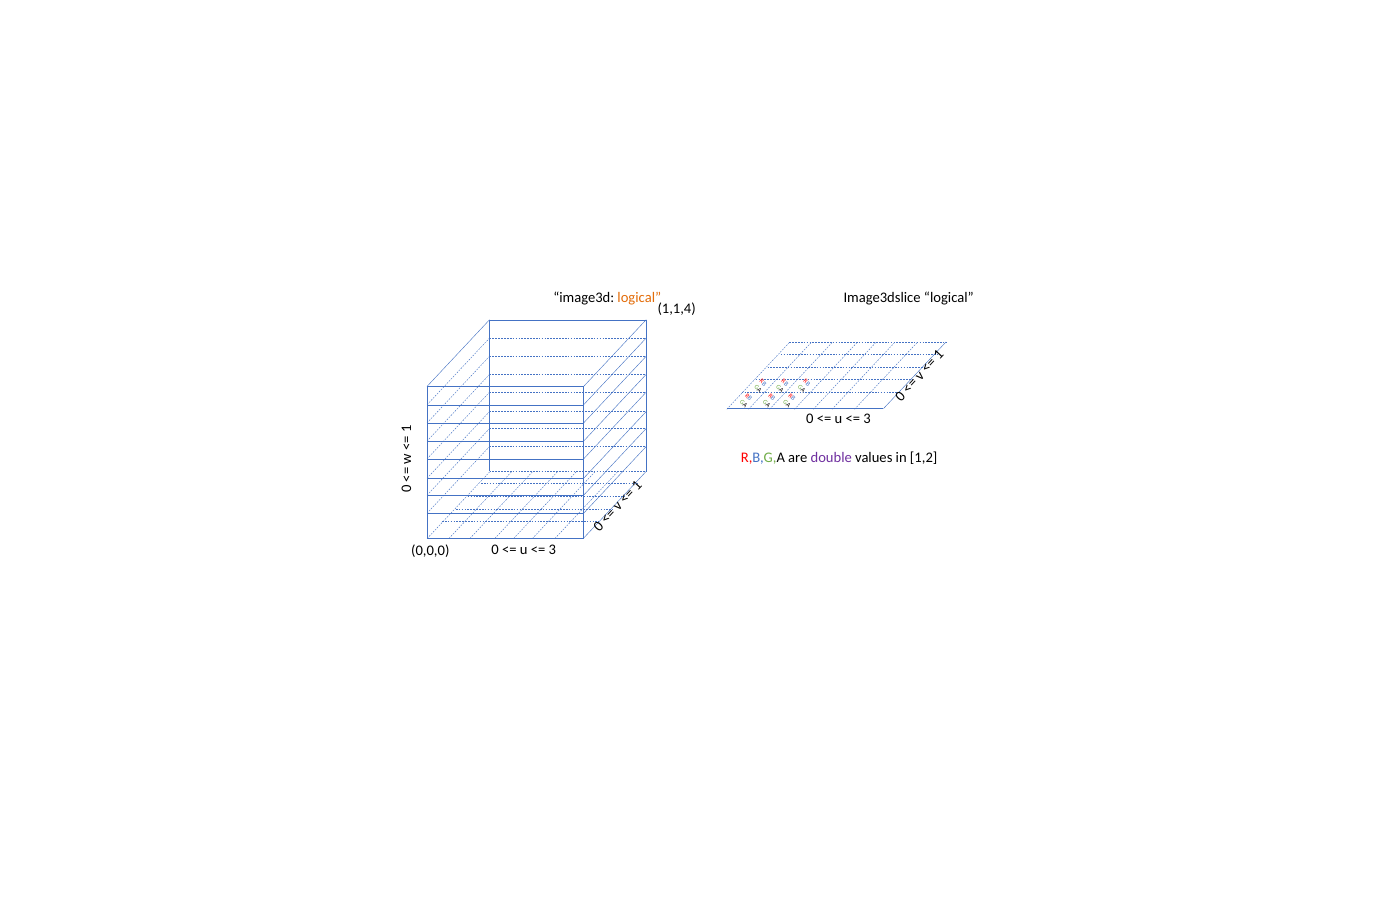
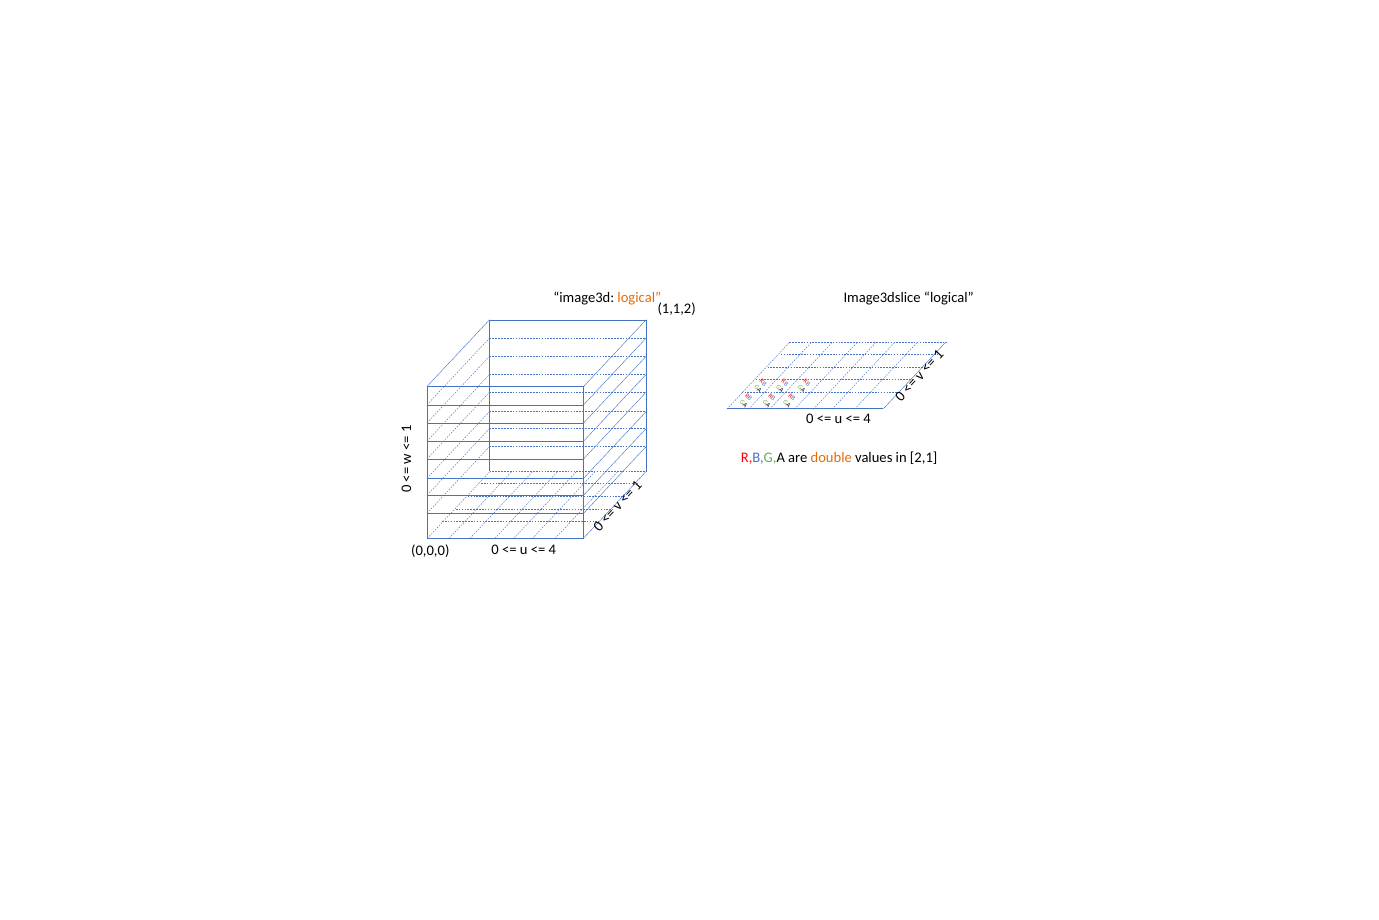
1,1,4: 1,1,4 -> 1,1,2
3 at (867, 418): 3 -> 4
double colour: purple -> orange
1,2: 1,2 -> 2,1
3 at (552, 549): 3 -> 4
